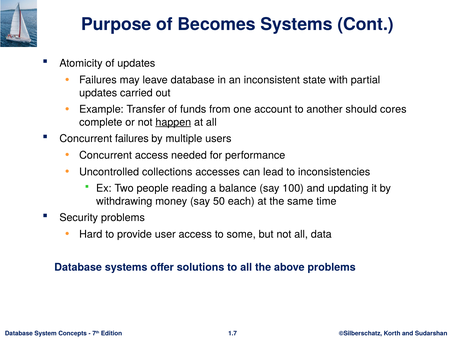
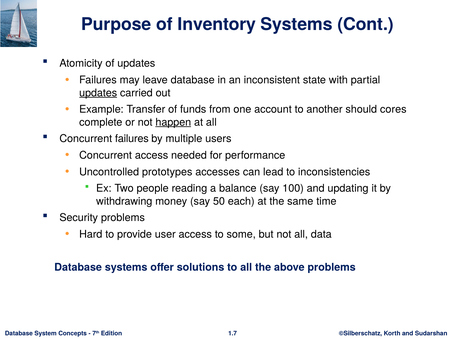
Becomes: Becomes -> Inventory
updates at (98, 93) underline: none -> present
collections: collections -> prototypes
